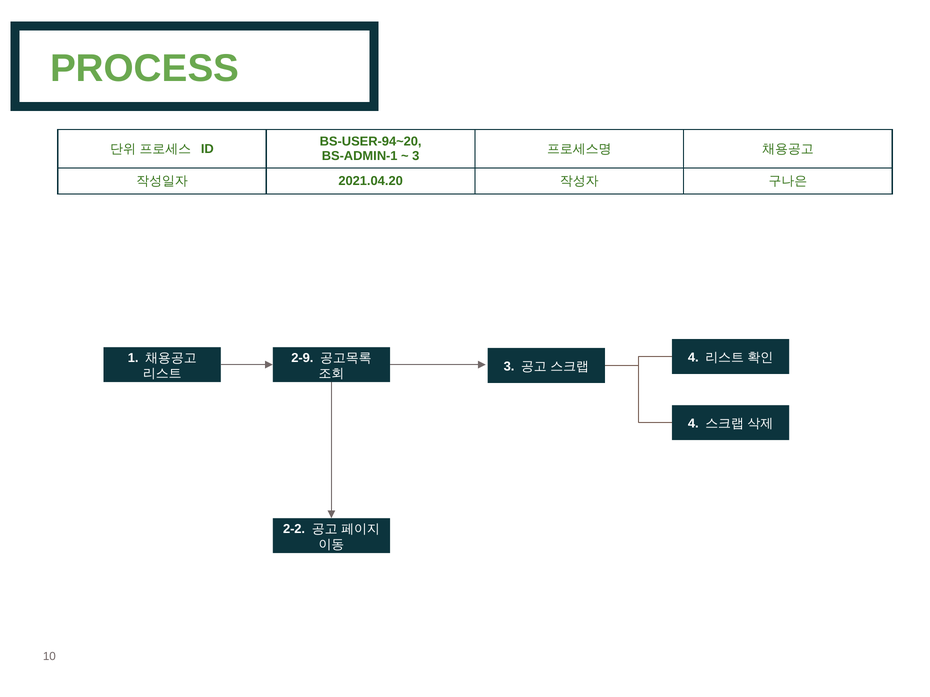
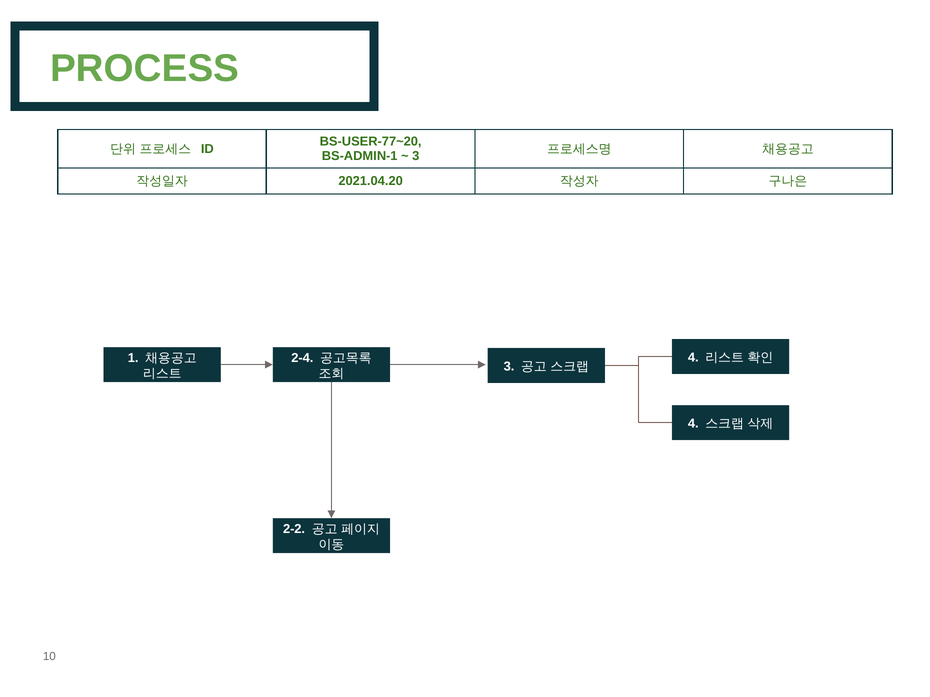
BS-USER-94~20: BS-USER-94~20 -> BS-USER-77~20
2-9: 2-9 -> 2-4
